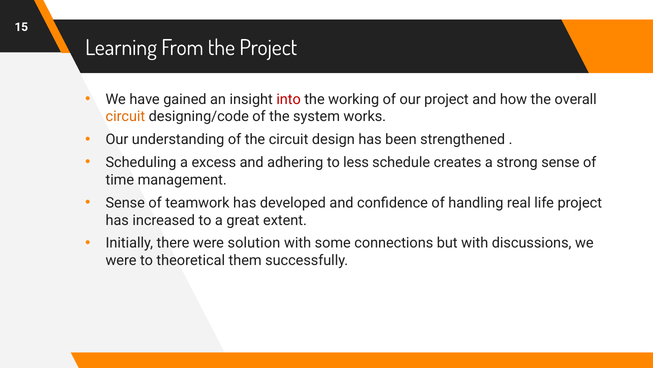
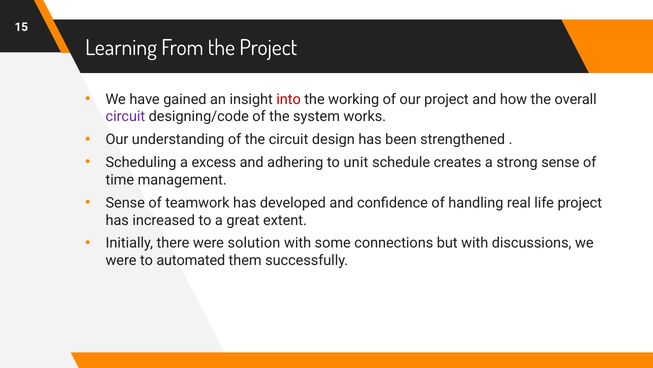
circuit at (125, 116) colour: orange -> purple
less: less -> unit
theoretical: theoretical -> automated
